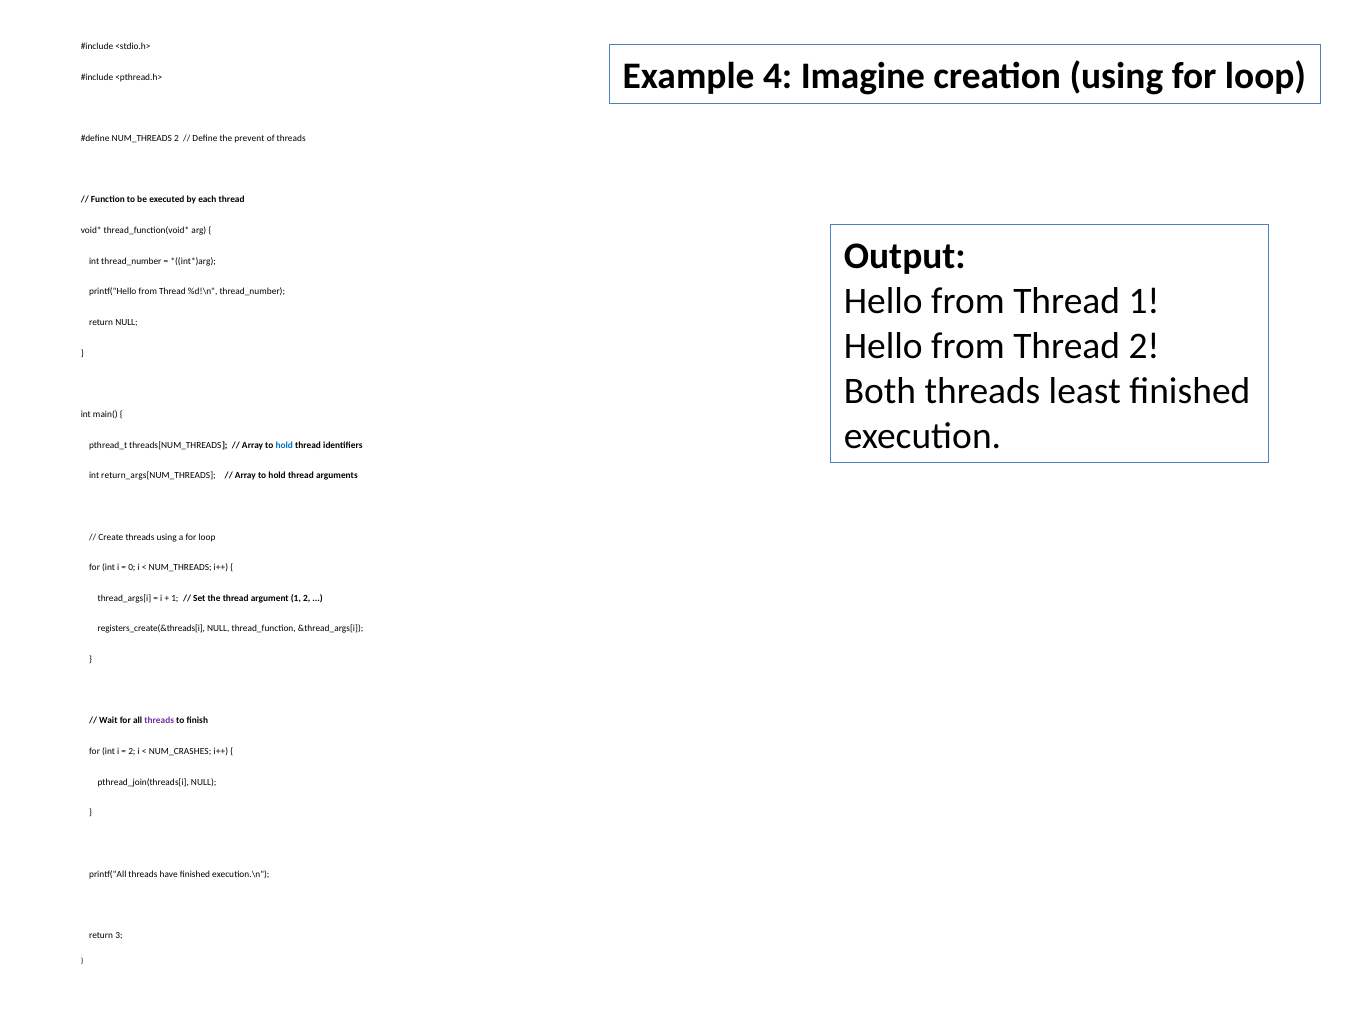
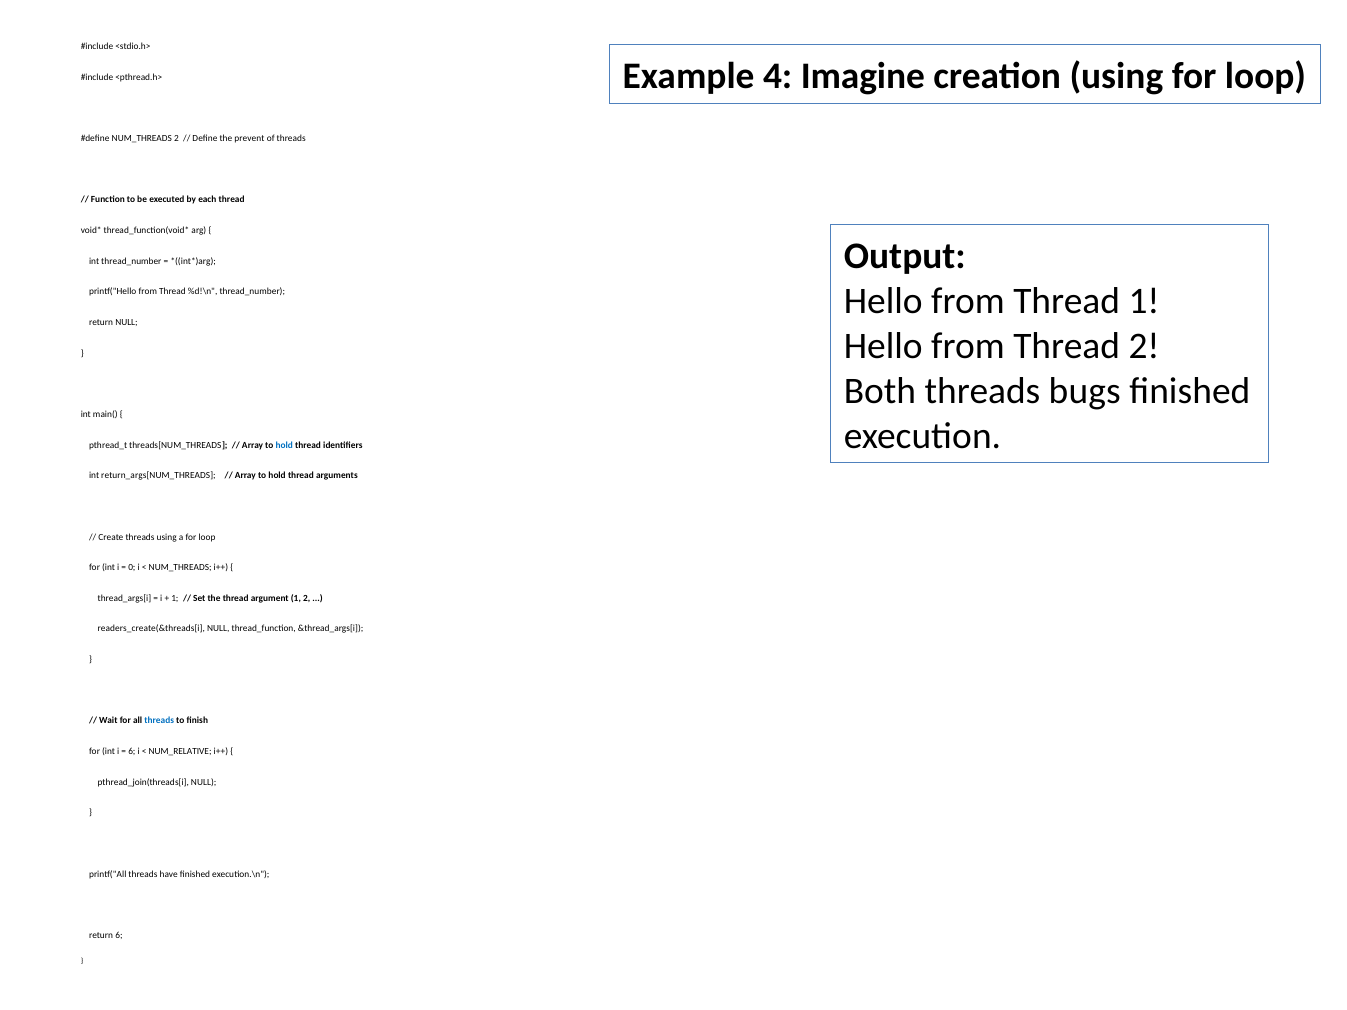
least: least -> bugs
registers_create(&threads[i: registers_create(&threads[i -> readers_create(&threads[i
threads at (159, 721) colour: purple -> blue
2 at (132, 752): 2 -> 6
NUM_CRASHES: NUM_CRASHES -> NUM_RELATIVE
return 3: 3 -> 6
